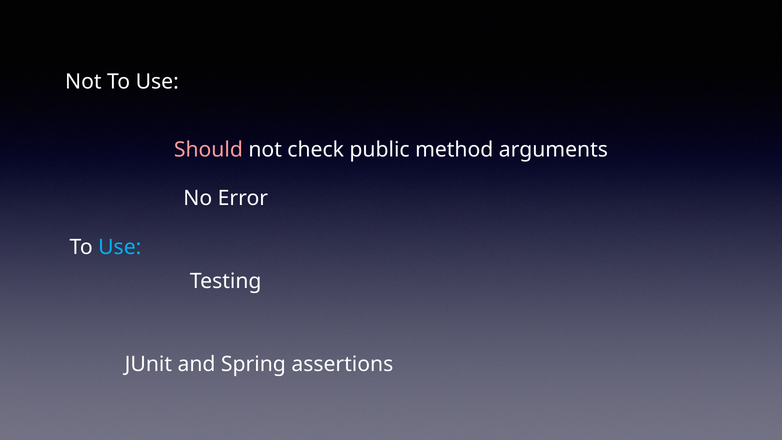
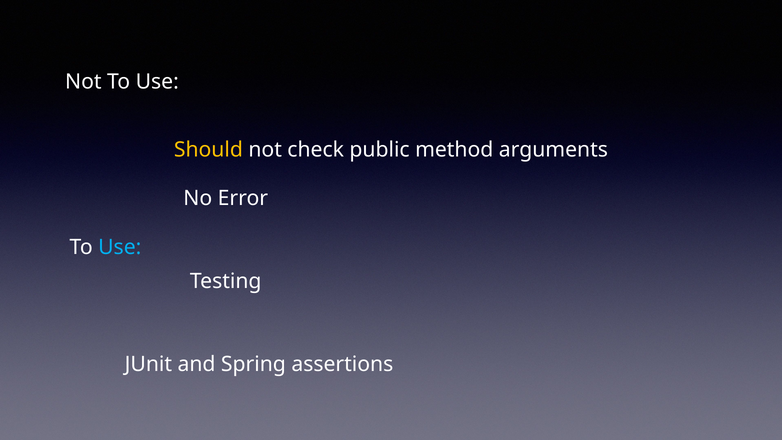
Should colour: pink -> yellow
